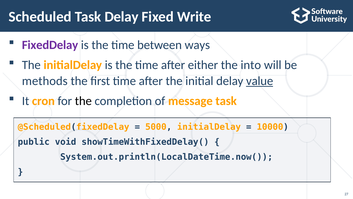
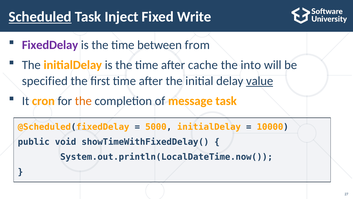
Scheduled underline: none -> present
Task Delay: Delay -> Inject
ways: ways -> from
either: either -> cache
methods: methods -> specified
the at (83, 101) colour: black -> orange
